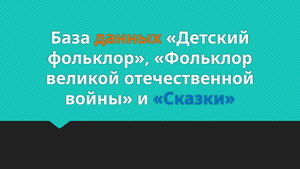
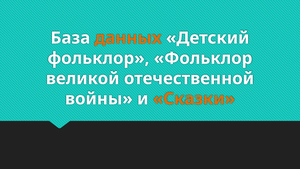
Сказки colour: blue -> orange
